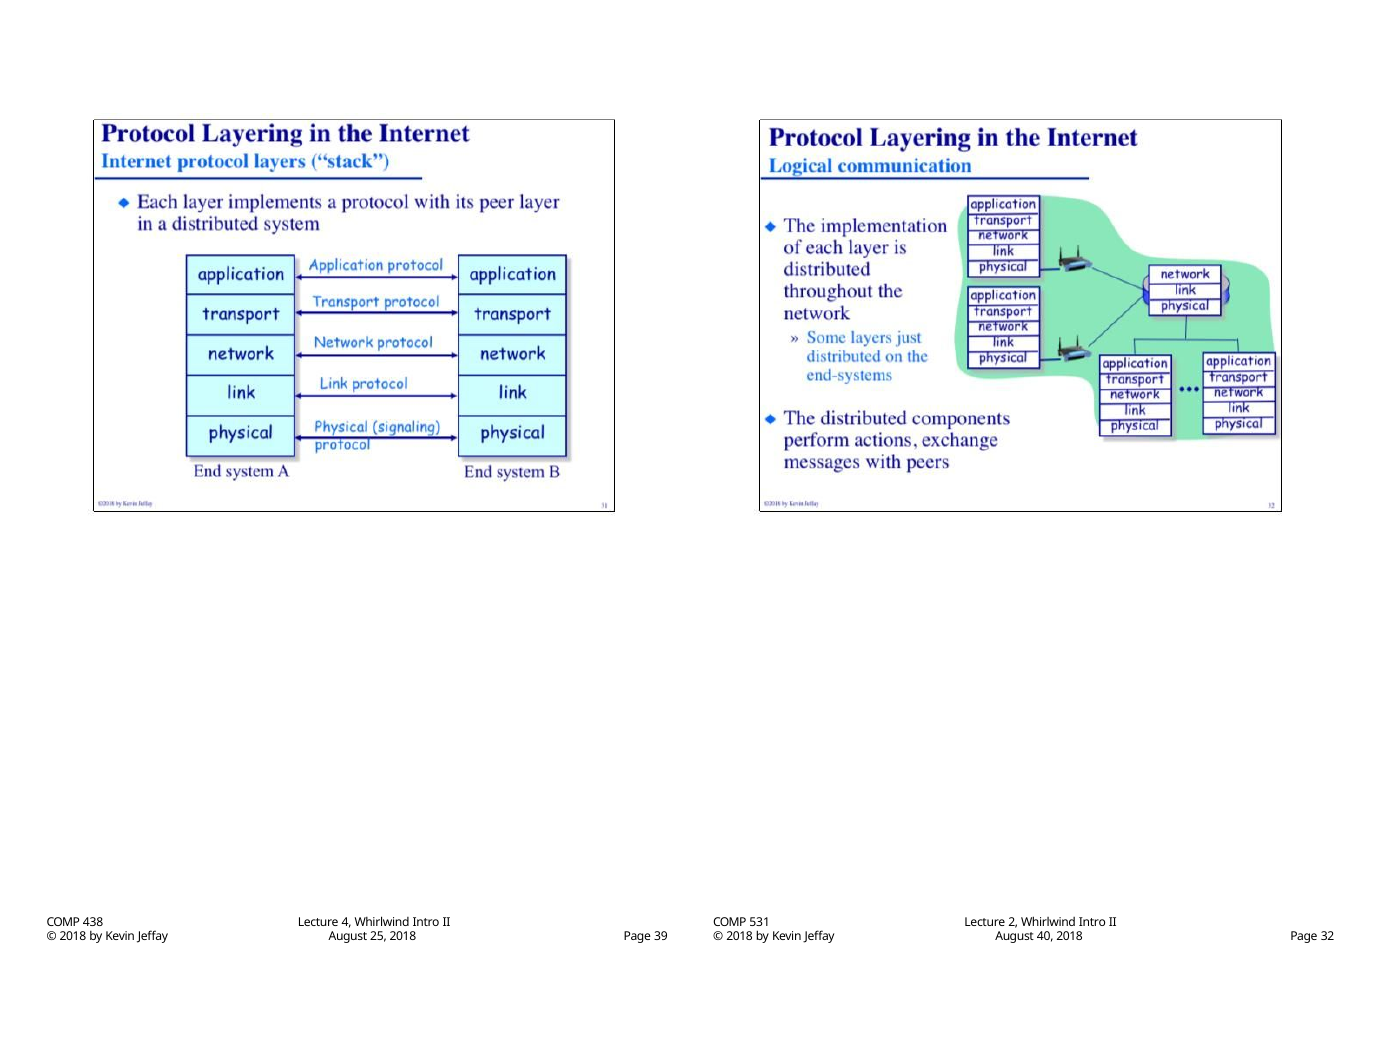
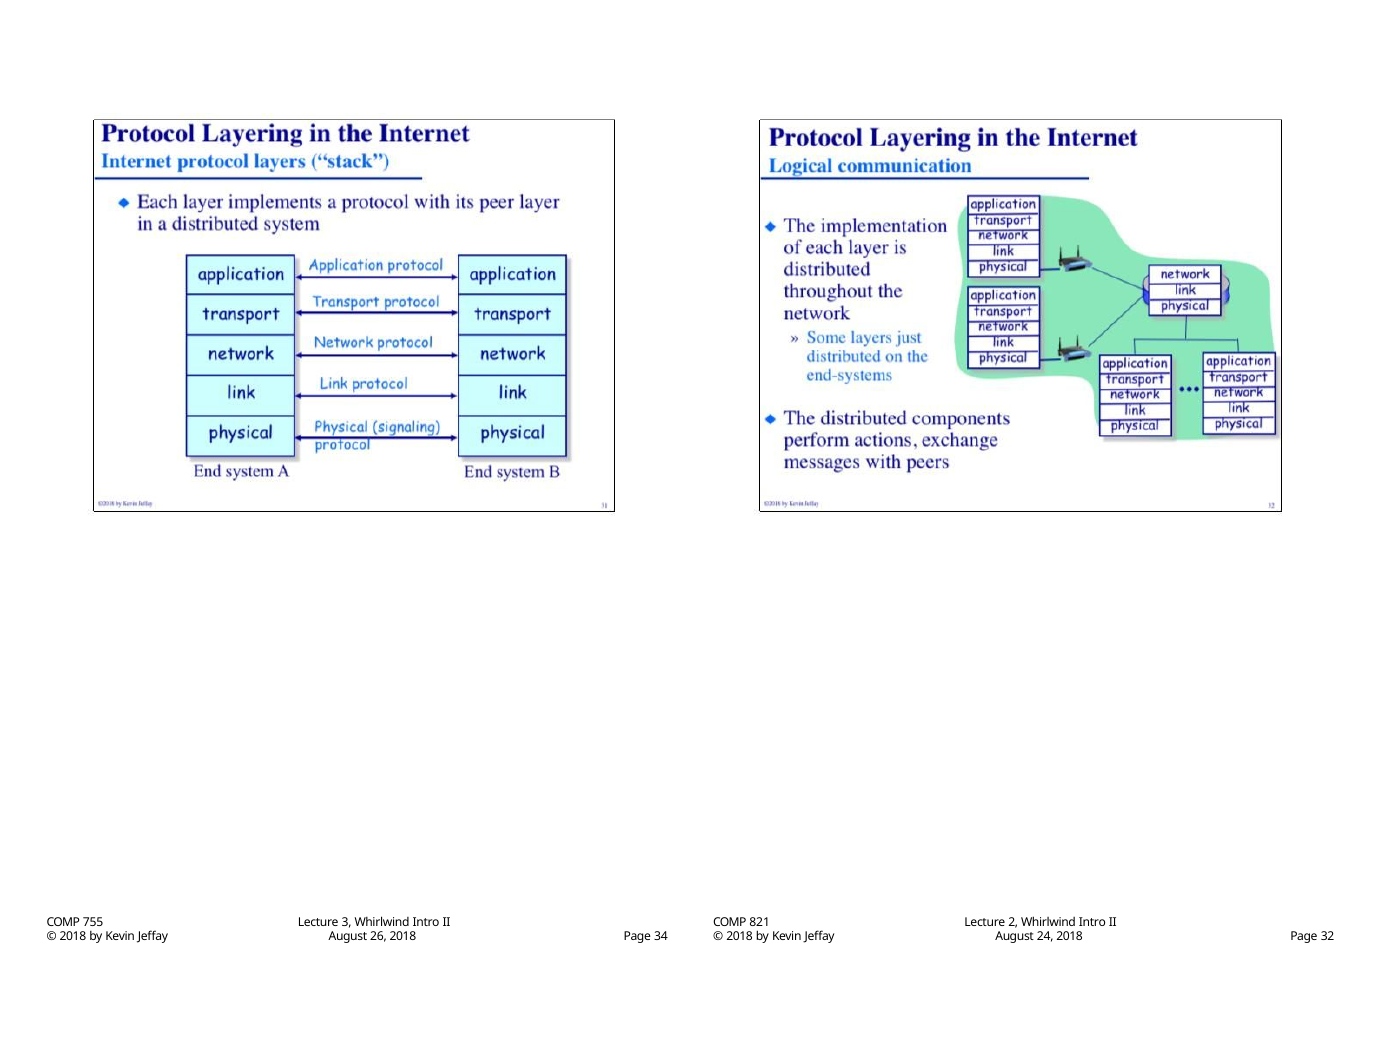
438: 438 -> 755
4: 4 -> 3
531: 531 -> 821
25: 25 -> 26
40: 40 -> 24
39: 39 -> 34
